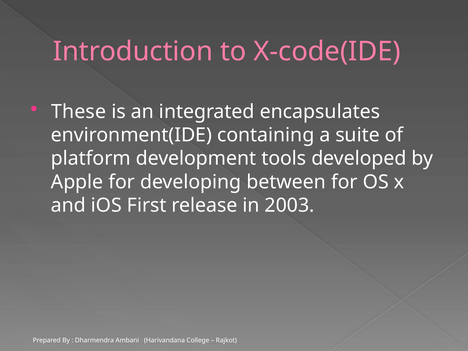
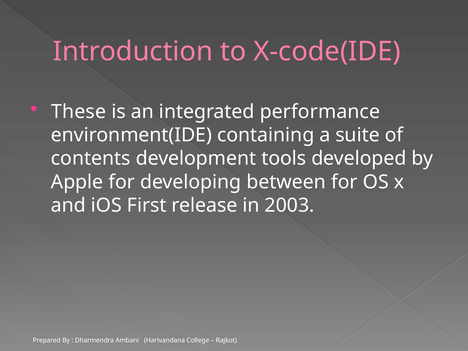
encapsulates: encapsulates -> performance
platform: platform -> contents
